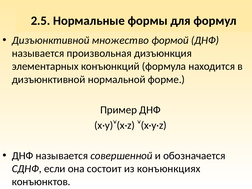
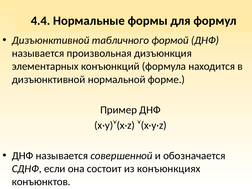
2.5: 2.5 -> 4.4
множество: множество -> табличного
